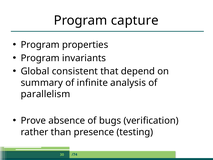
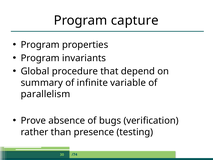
consistent: consistent -> procedure
analysis: analysis -> variable
